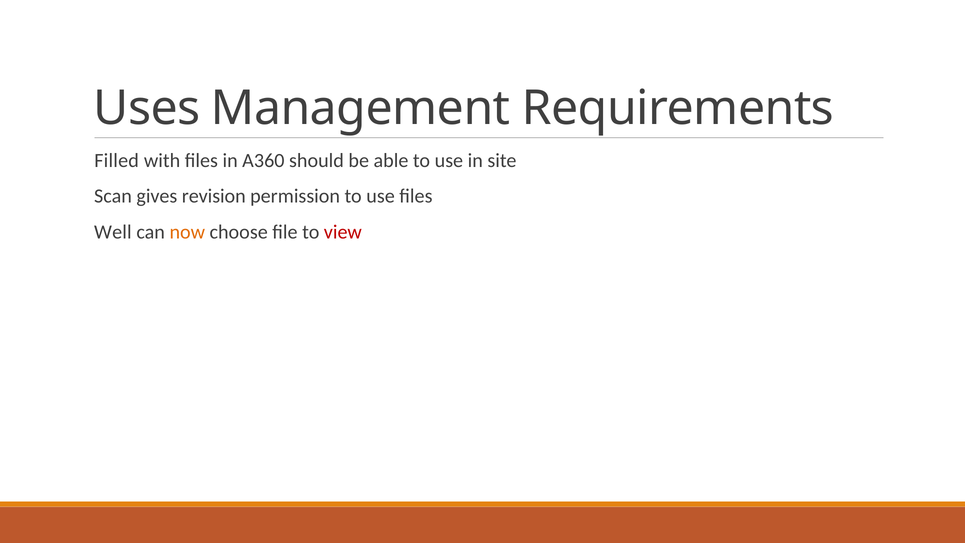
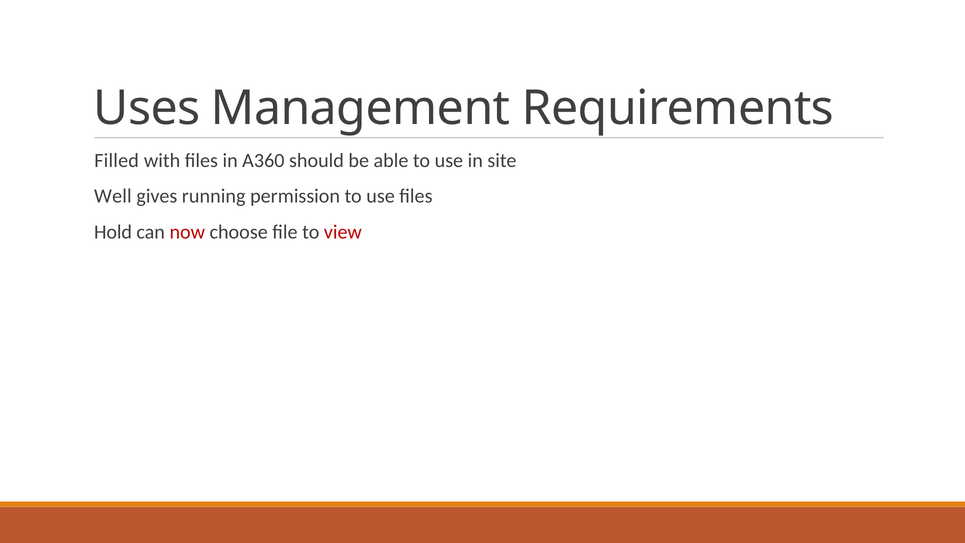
Scan: Scan -> Well
revision: revision -> running
Well: Well -> Hold
now colour: orange -> red
